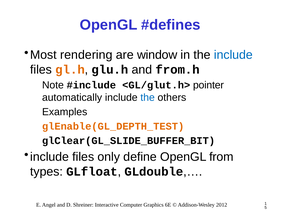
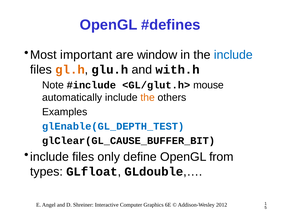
rendering: rendering -> important
from.h: from.h -> with.h
pointer: pointer -> mouse
the at (148, 97) colour: blue -> orange
glEnable(GL_DEPTH_TEST colour: orange -> blue
glClear(GL_SLIDE_BUFFER_BIT: glClear(GL_SLIDE_BUFFER_BIT -> glClear(GL_CAUSE_BUFFER_BIT
